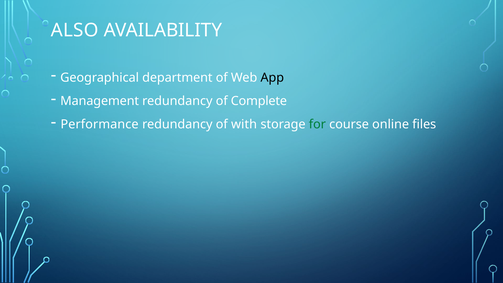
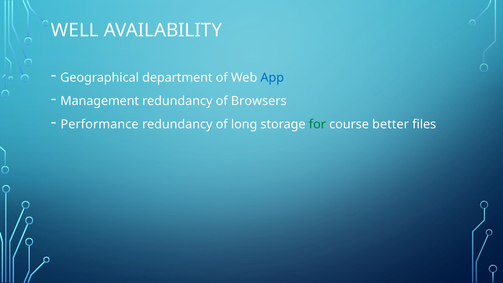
ALSO: ALSO -> WELL
App colour: black -> blue
Complete: Complete -> Browsers
with: with -> long
online: online -> better
